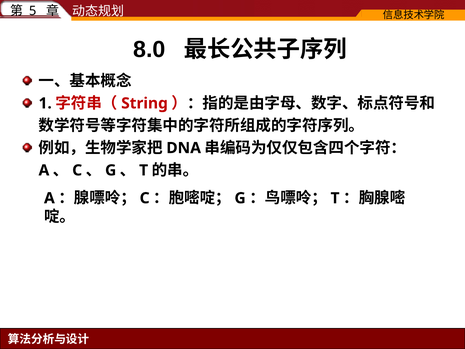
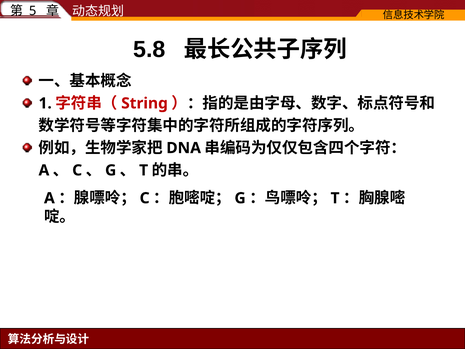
8.0: 8.0 -> 5.8
